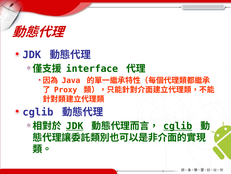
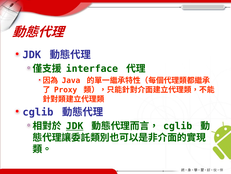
cglib at (178, 126) underline: present -> none
